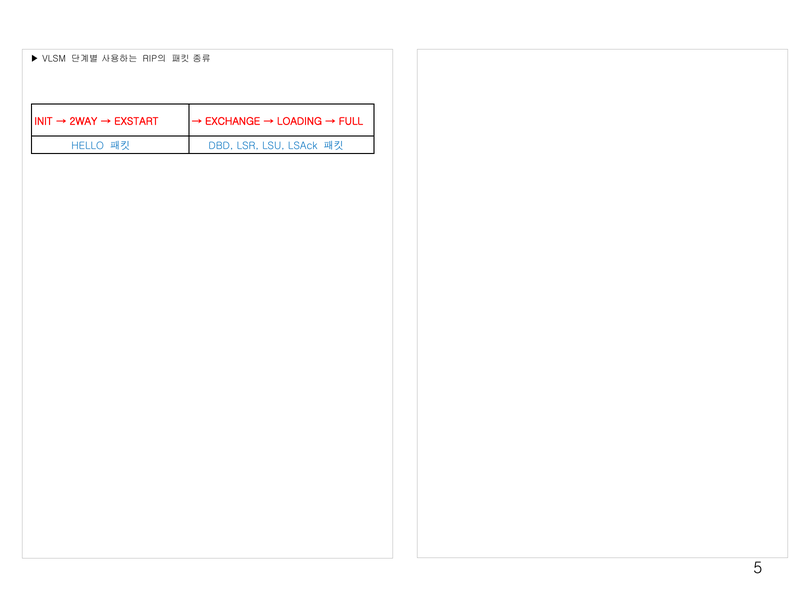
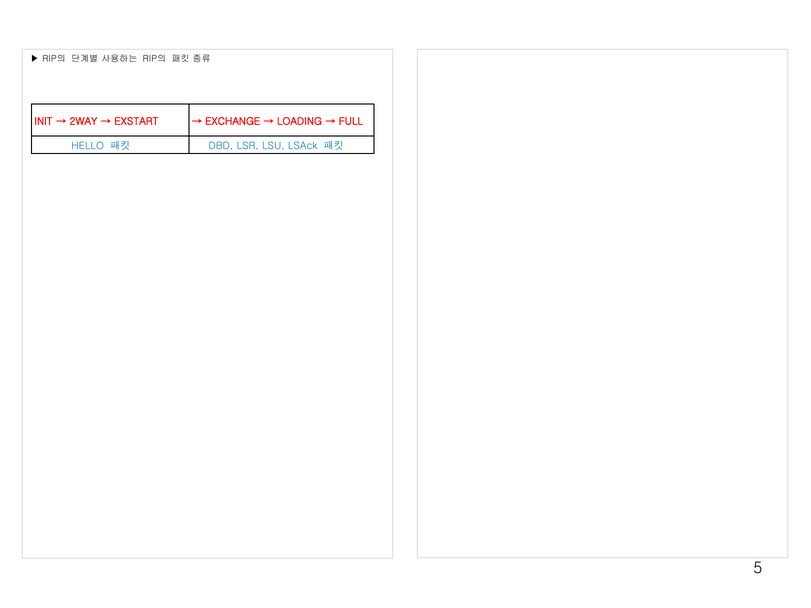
VLSM at (54, 59): VLSM -> RIP의
